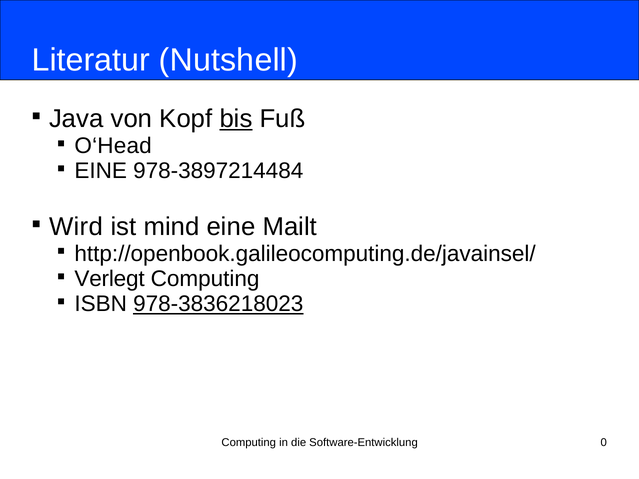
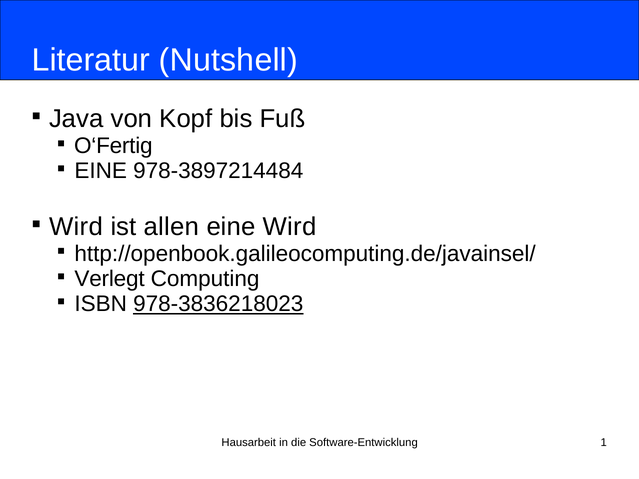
bis underline: present -> none
O‘Head: O‘Head -> O‘Fertig
mind: mind -> allen
eine Mailt: Mailt -> Wird
Computing at (249, 443): Computing -> Hausarbeit
0: 0 -> 1
